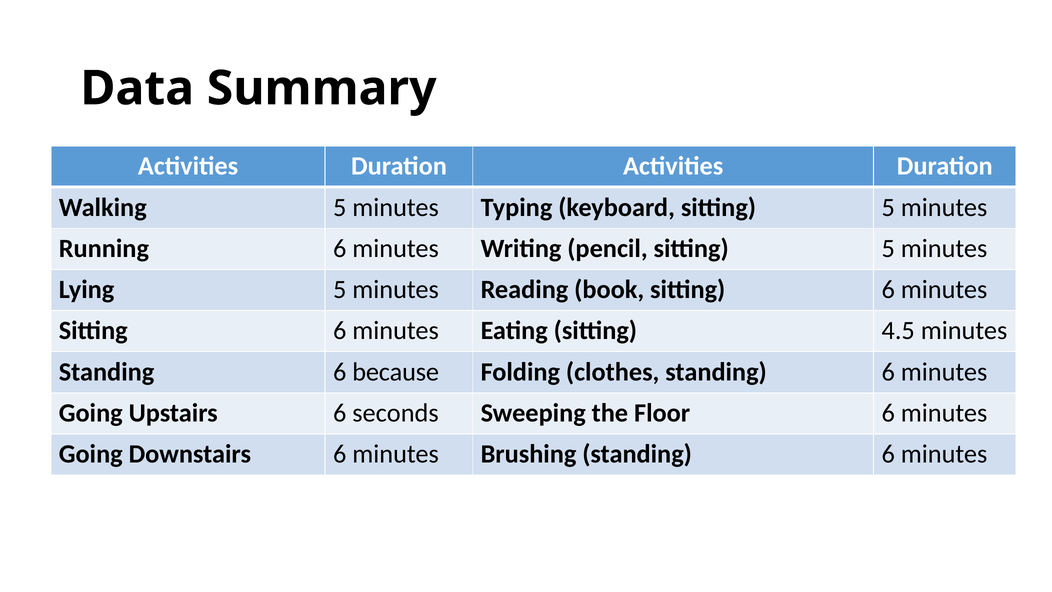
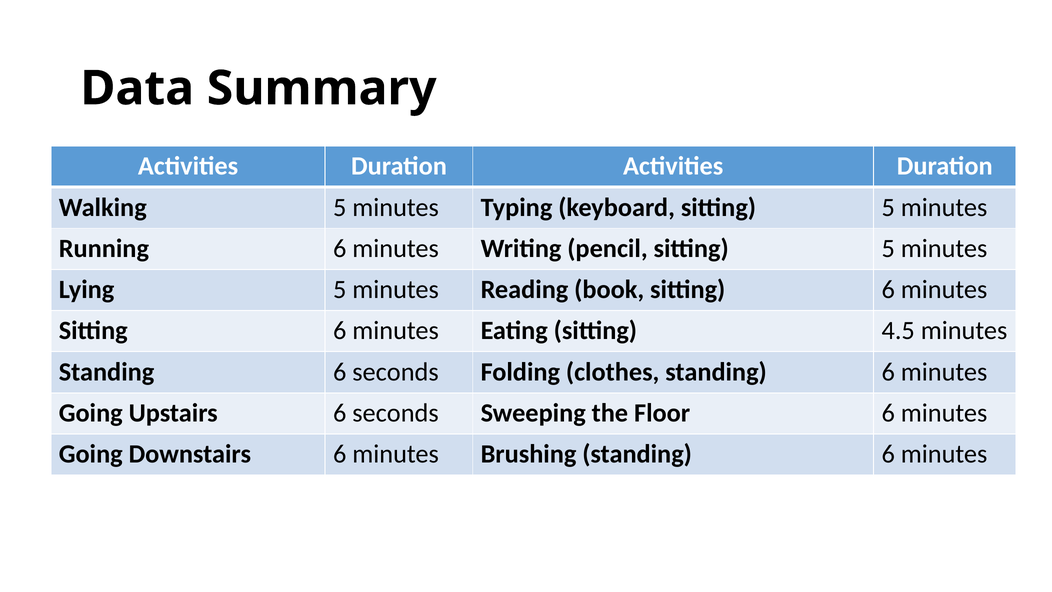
Standing 6 because: because -> seconds
